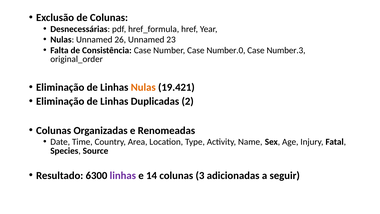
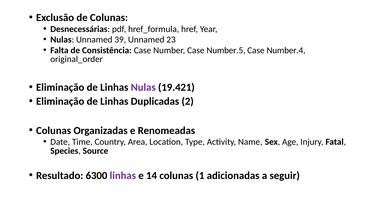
26: 26 -> 39
Number.0: Number.0 -> Number.5
Number.3: Number.3 -> Number.4
Nulas at (143, 87) colour: orange -> purple
3: 3 -> 1
